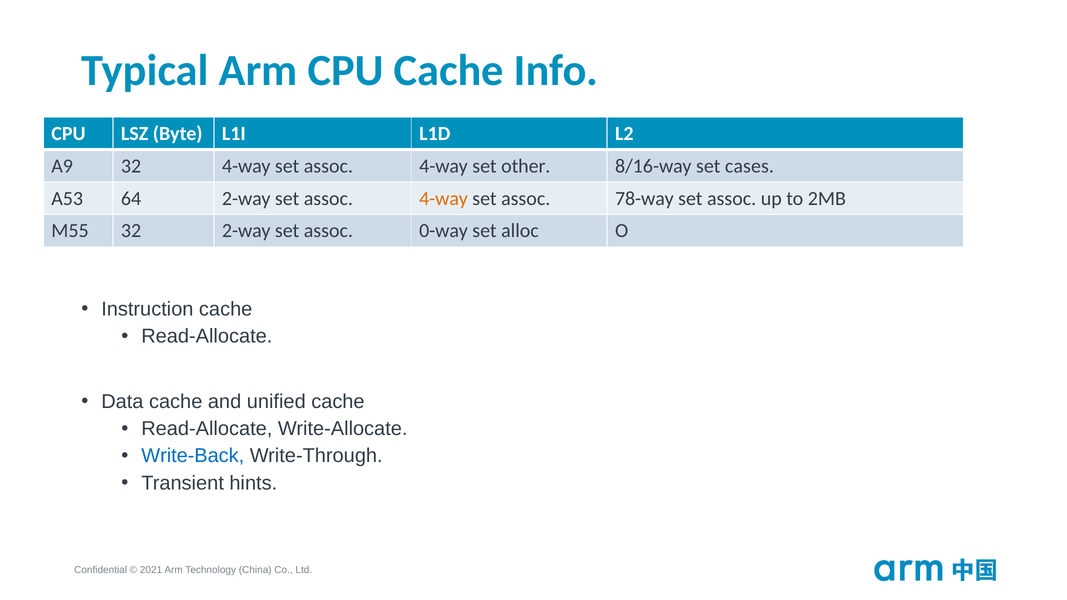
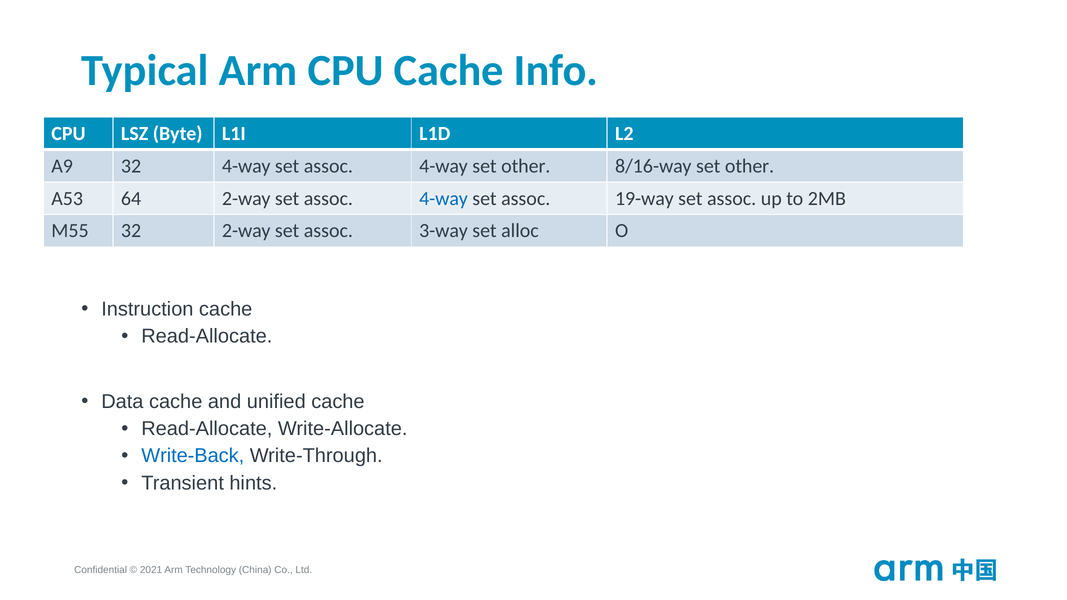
8/16-way set cases: cases -> other
4-way at (444, 198) colour: orange -> blue
78-way: 78-way -> 19-way
0-way: 0-way -> 3-way
